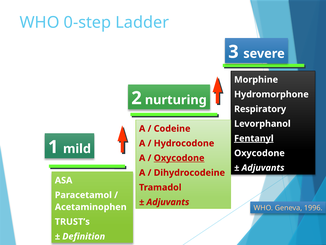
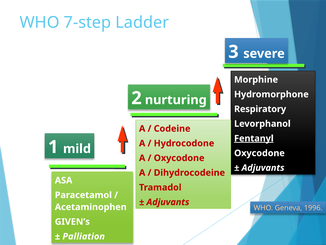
0-step: 0-step -> 7-step
Oxycodone at (179, 158) underline: present -> none
TRUST’s: TRUST’s -> GIVEN’s
Definition: Definition -> Palliation
